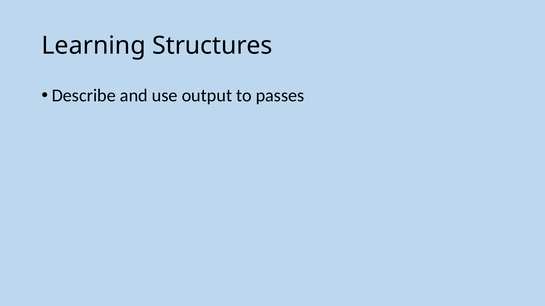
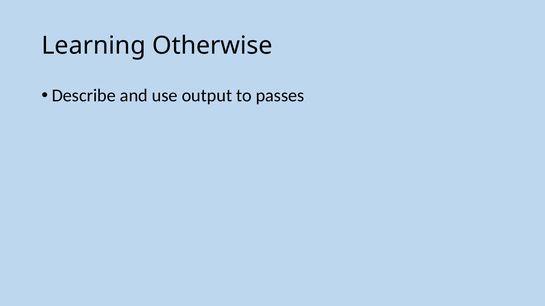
Structures: Structures -> Otherwise
